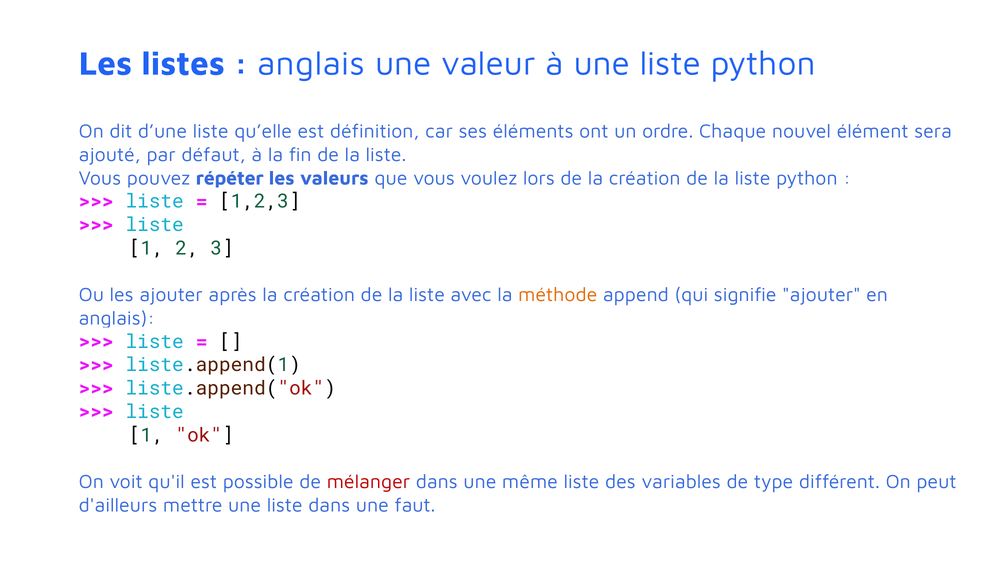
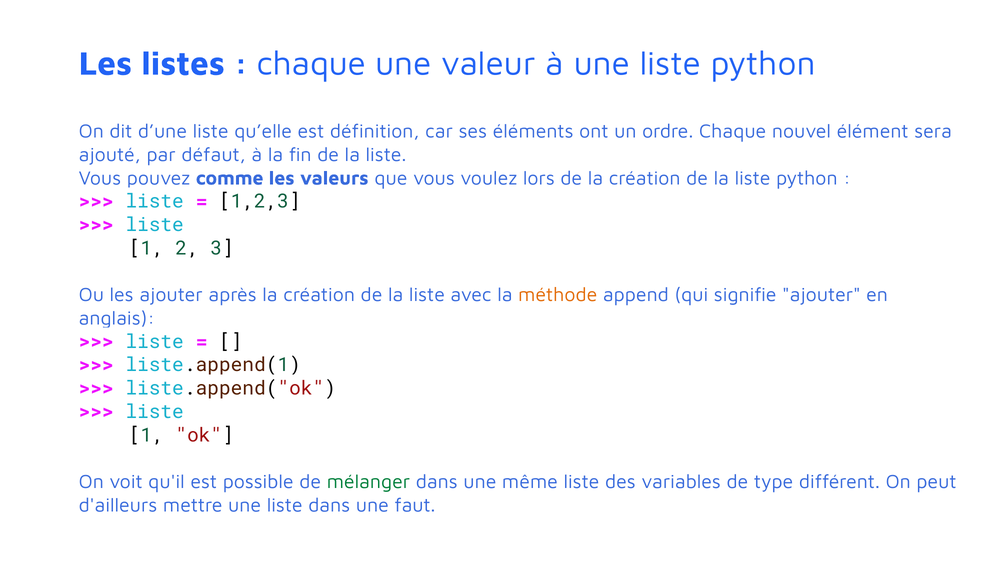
anglais at (311, 64): anglais -> chaque
répéter: répéter -> comme
mélanger colour: red -> green
